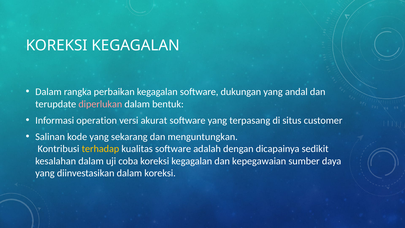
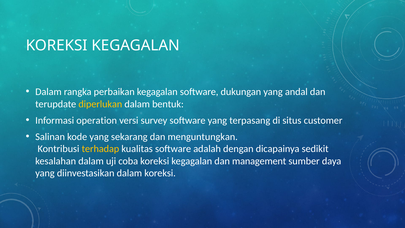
diperlukan colour: pink -> yellow
akurat: akurat -> survey
kepegawaian: kepegawaian -> management
